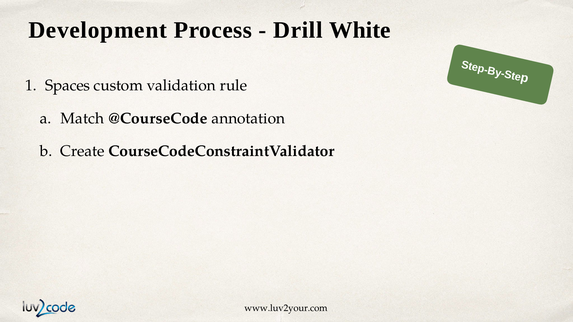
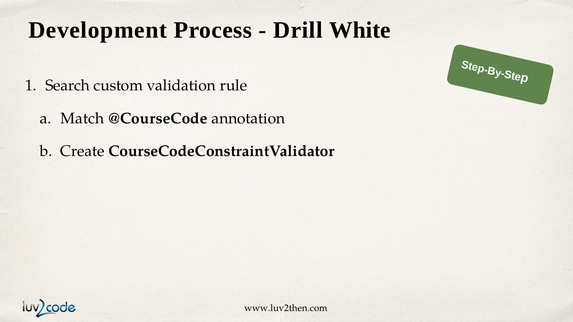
Spaces: Spaces -> Search
www.luv2your.com: www.luv2your.com -> www.luv2then.com
